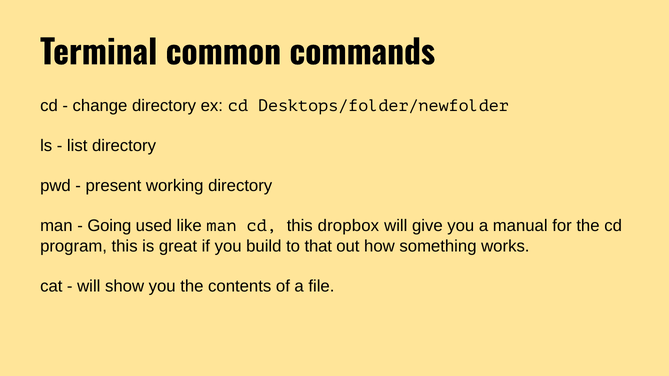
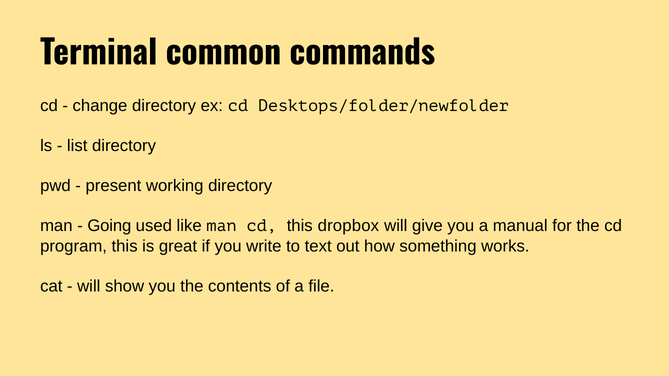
build: build -> write
that: that -> text
